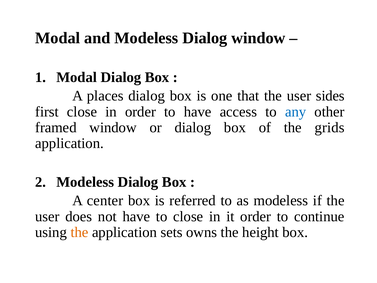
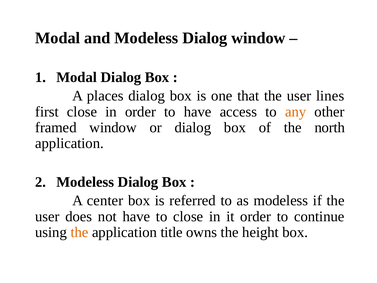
sides: sides -> lines
any colour: blue -> orange
grids: grids -> north
sets: sets -> title
